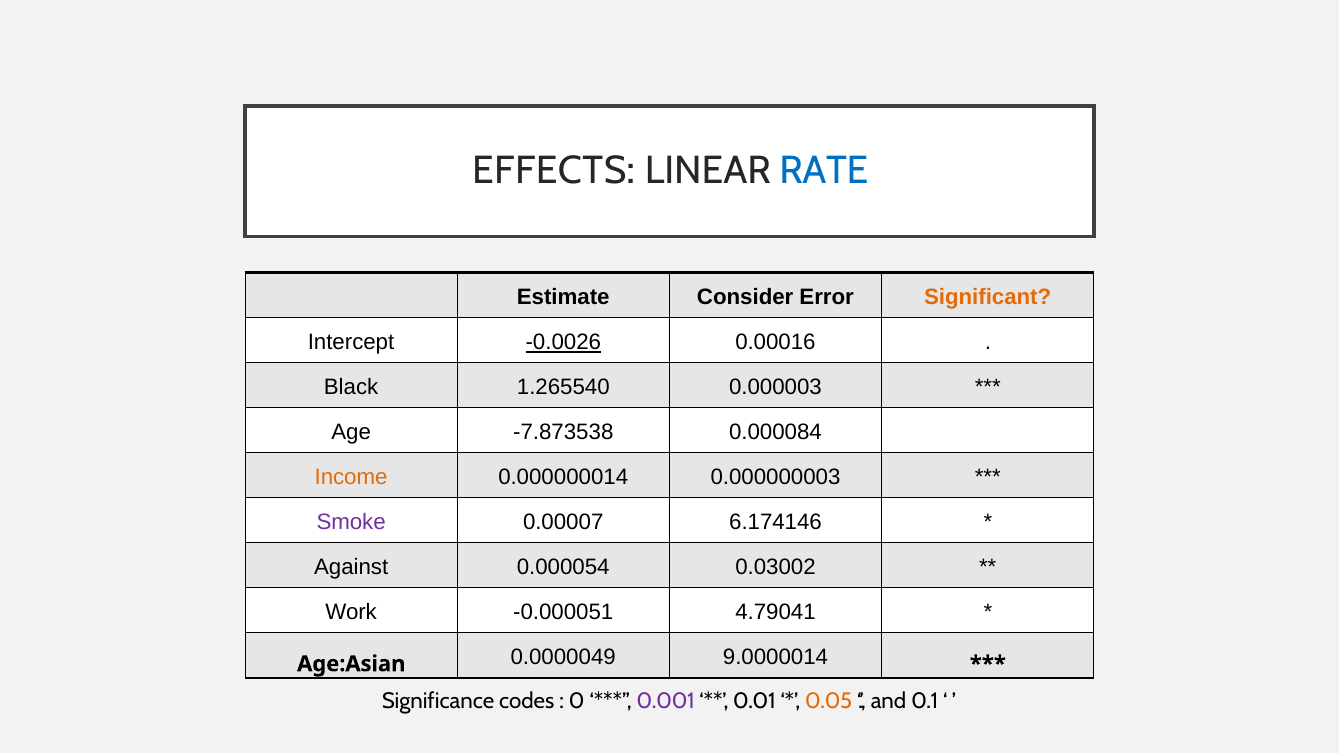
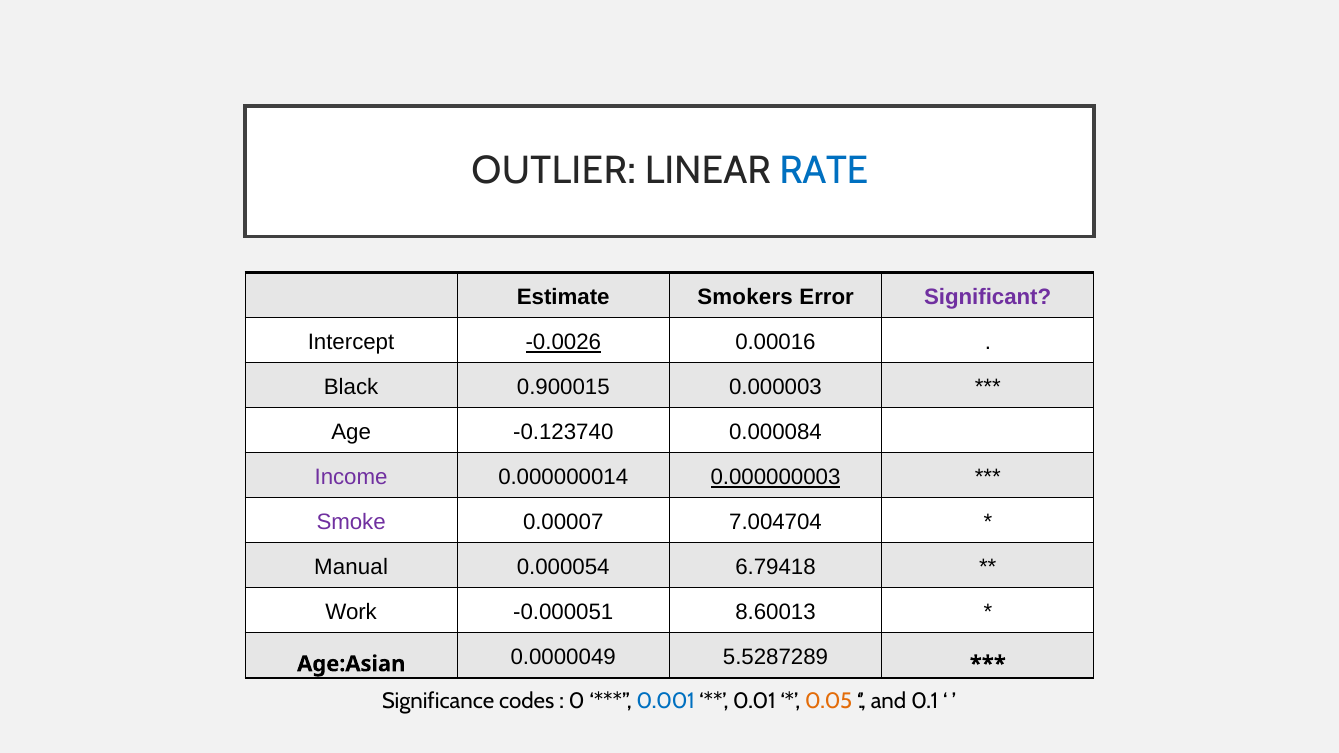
EFFECTS: EFFECTS -> OUTLIER
Consider: Consider -> Smokers
Significant colour: orange -> purple
1.265540: 1.265540 -> 0.900015
-7.873538: -7.873538 -> -0.123740
Income colour: orange -> purple
0.000000003 underline: none -> present
6.174146: 6.174146 -> 7.004704
Against: Against -> Manual
0.03002: 0.03002 -> 6.79418
4.79041: 4.79041 -> 8.60013
9.0000014: 9.0000014 -> 5.5287289
0.001 colour: purple -> blue
